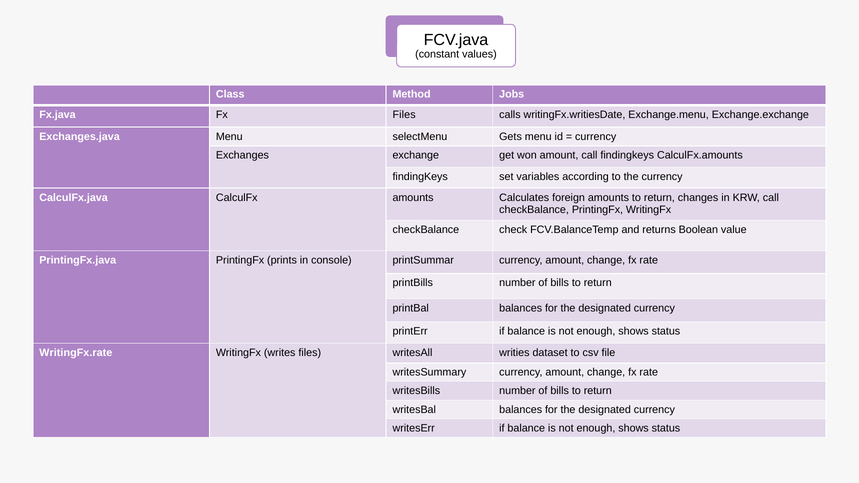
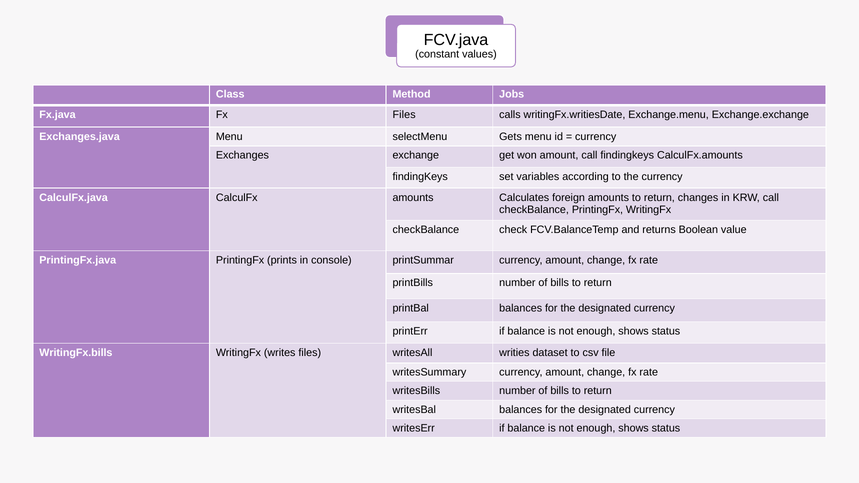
WritingFx.rate: WritingFx.rate -> WritingFx.bills
